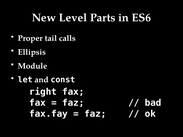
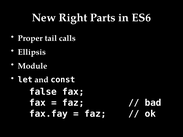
Level: Level -> Right
right: right -> false
